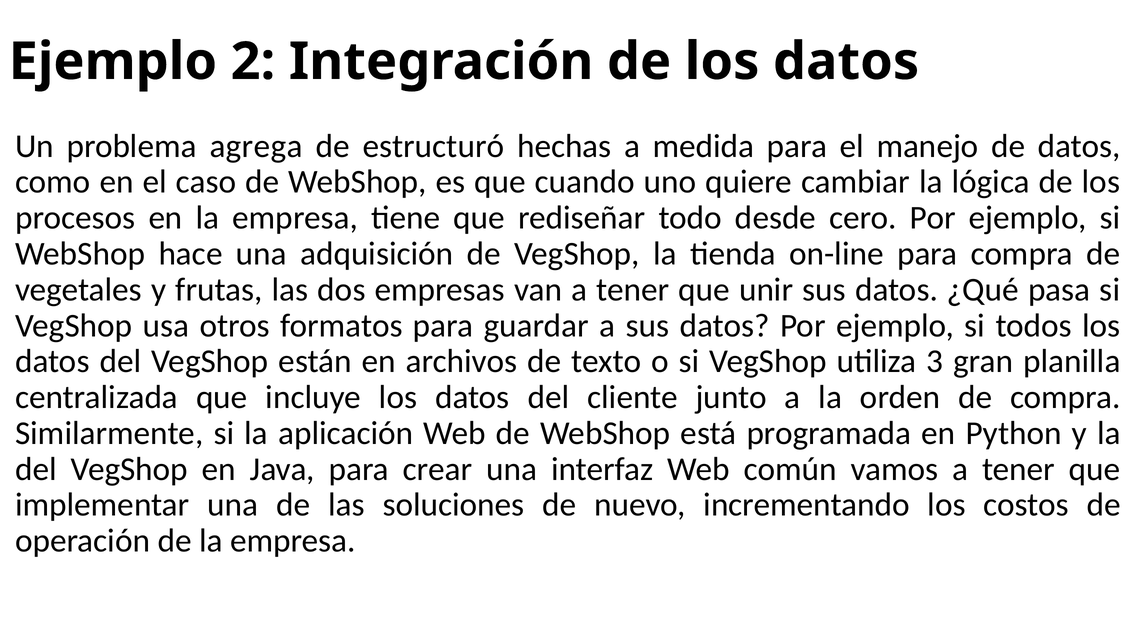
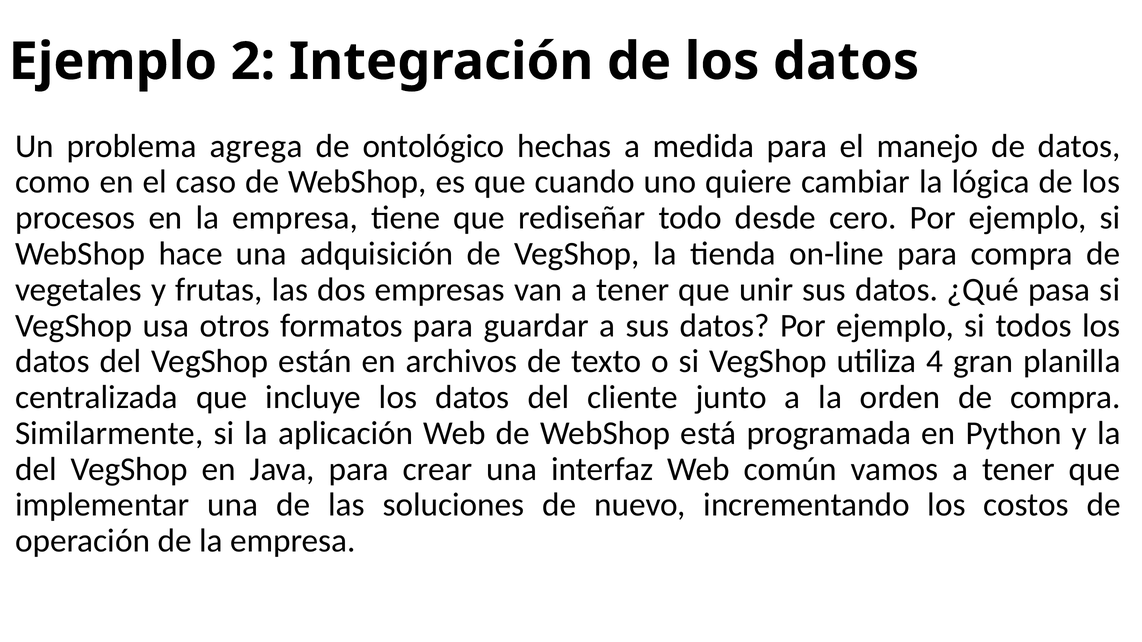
estructuró: estructuró -> ontológico
3: 3 -> 4
